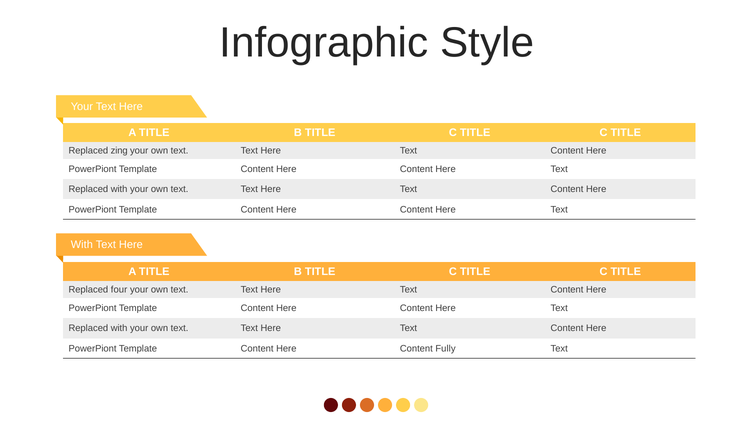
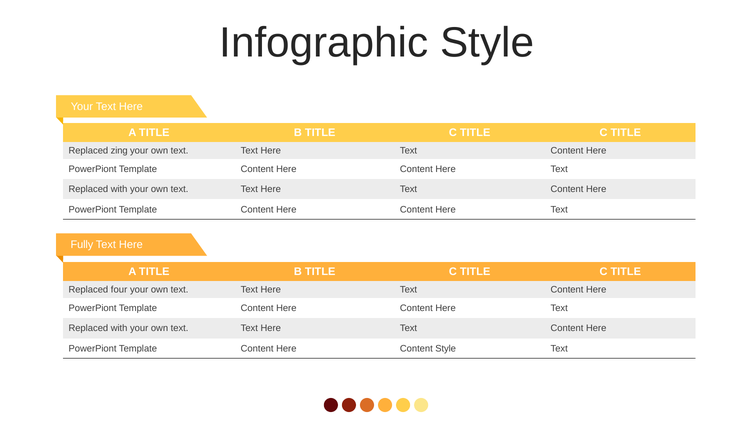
With at (82, 245): With -> Fully
Content Fully: Fully -> Style
